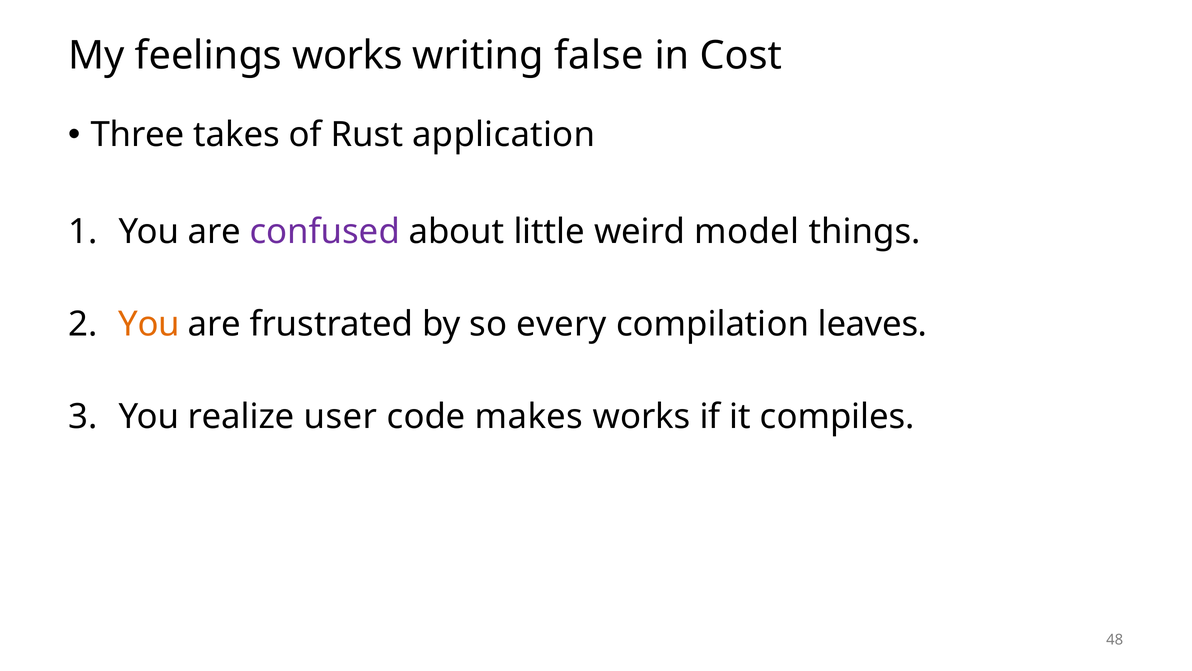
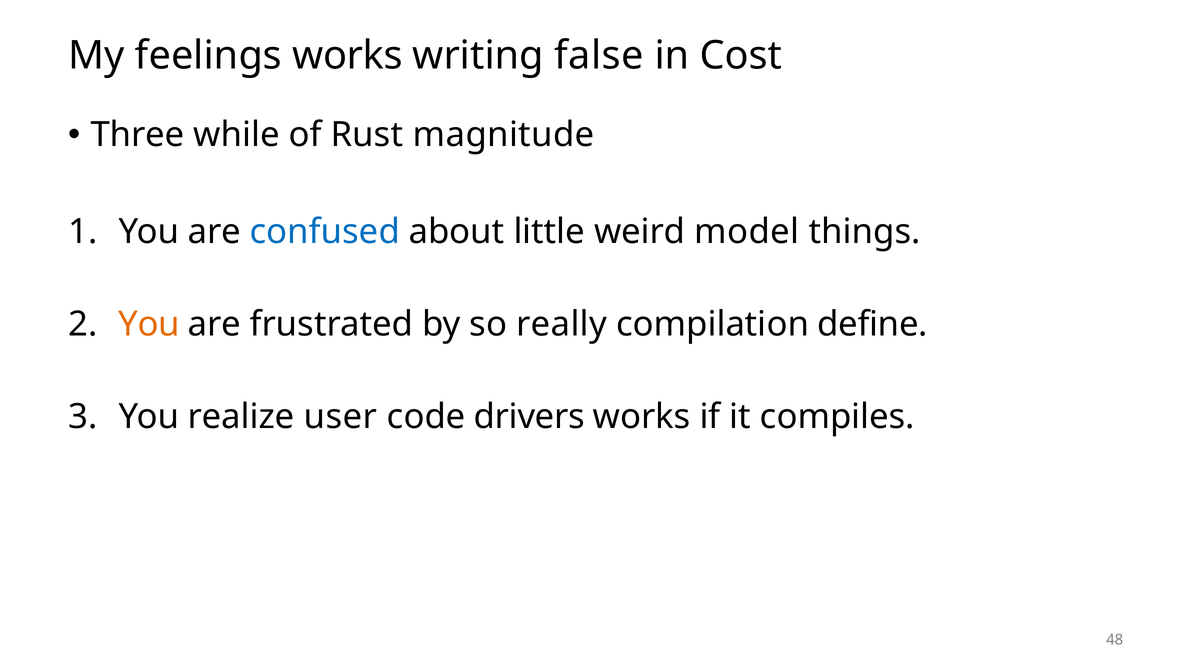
takes: takes -> while
application: application -> magnitude
confused colour: purple -> blue
every: every -> really
leaves: leaves -> define
makes: makes -> drivers
